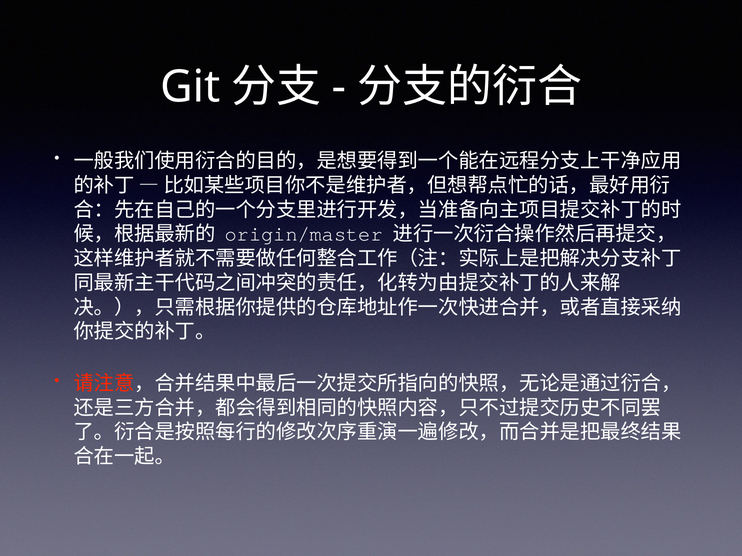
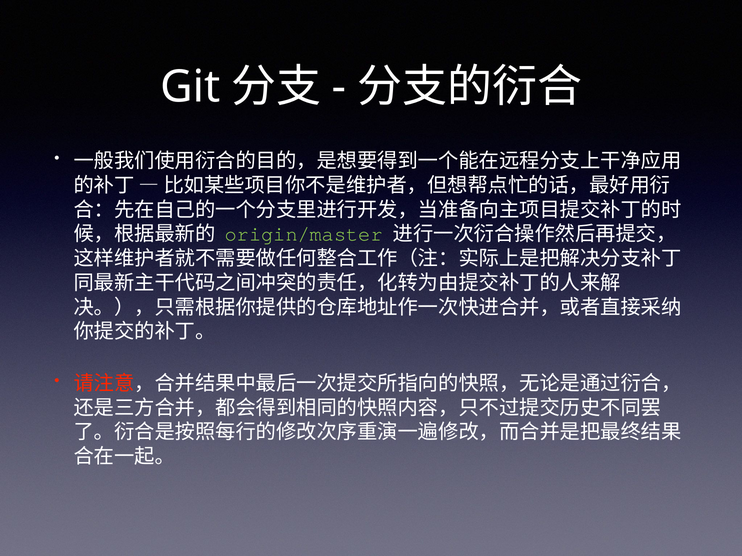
origin/master colour: white -> light green
